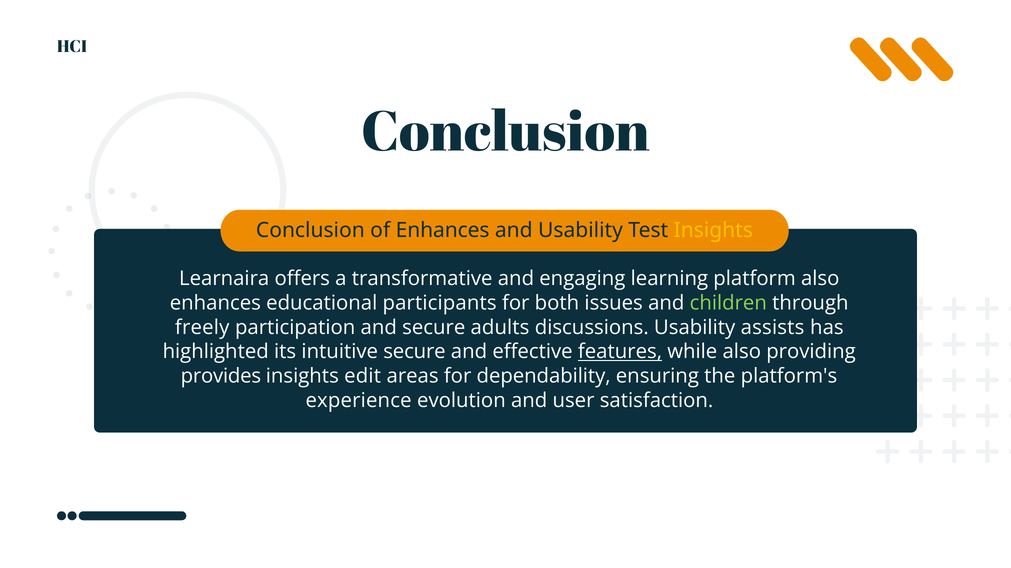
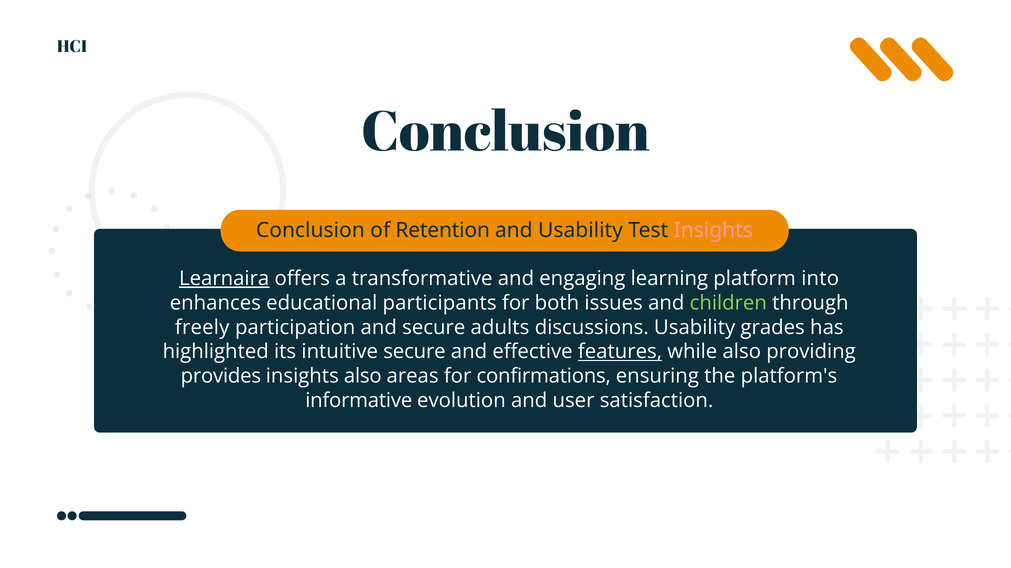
of Enhances: Enhances -> Retention
Insights at (713, 230) colour: yellow -> pink
Learnaira underline: none -> present
platform also: also -> into
assists: assists -> grades
insights edit: edit -> also
dependability: dependability -> confirmations
experience: experience -> informative
